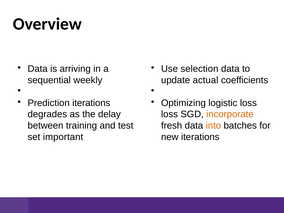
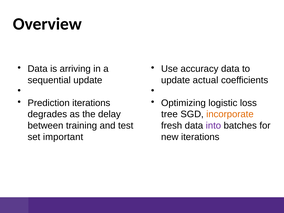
selection: selection -> accuracy
sequential weekly: weekly -> update
loss at (170, 114): loss -> tree
into colour: orange -> purple
